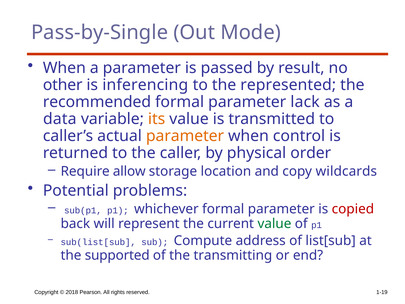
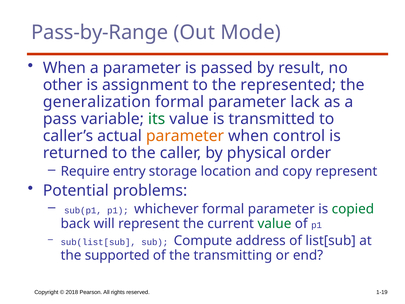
Pass-by-Single: Pass-by-Single -> Pass-by-Range
inferencing: inferencing -> assignment
recommended: recommended -> generalization
data: data -> pass
its colour: orange -> green
allow: allow -> entry
copy wildcards: wildcards -> represent
copied colour: red -> green
